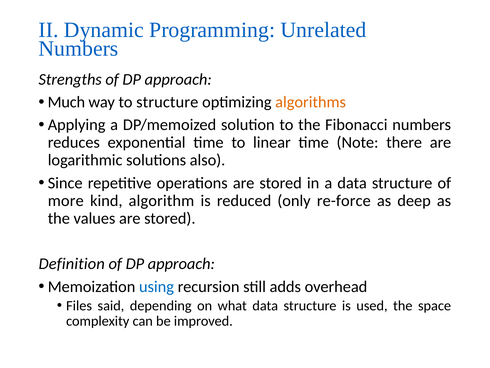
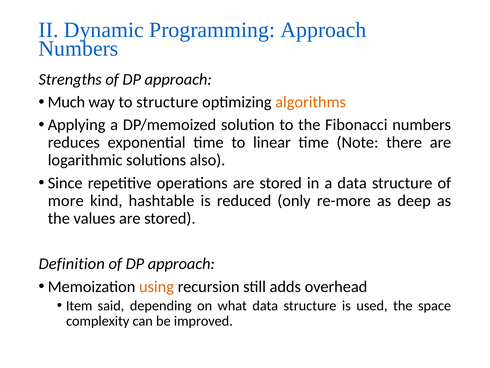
Programming Unrelated: Unrelated -> Approach
algorithm: algorithm -> hashtable
re-force: re-force -> re-more
using colour: blue -> orange
Files: Files -> Item
